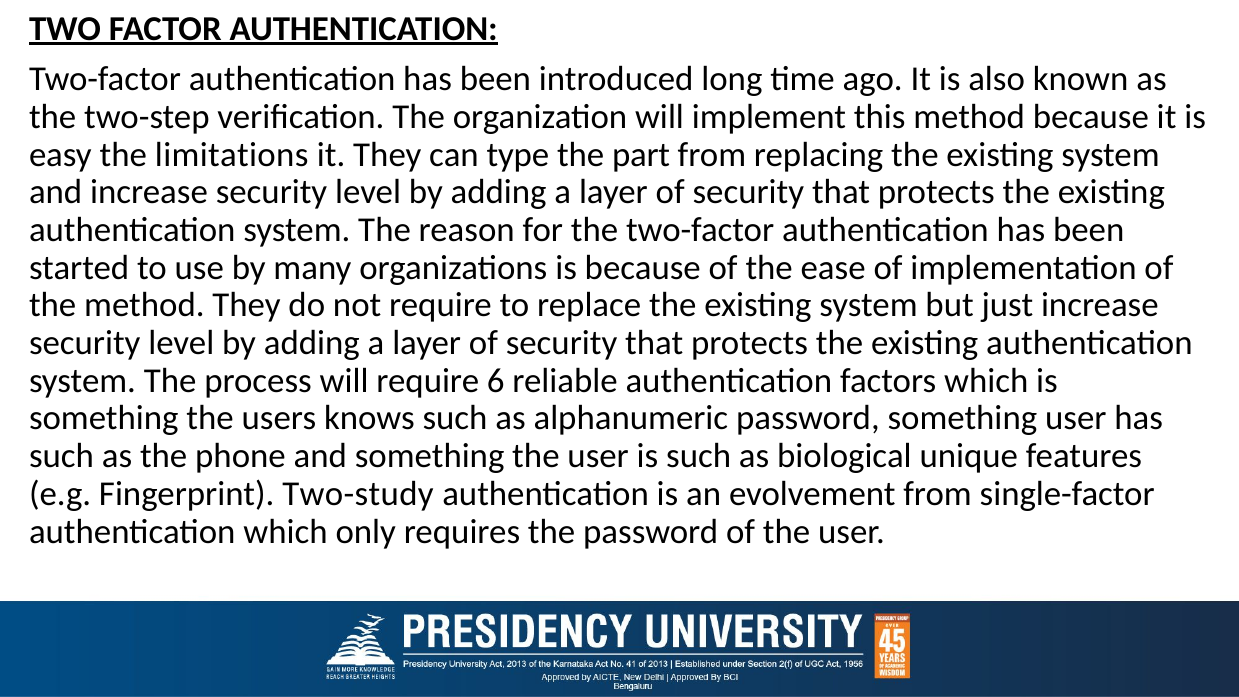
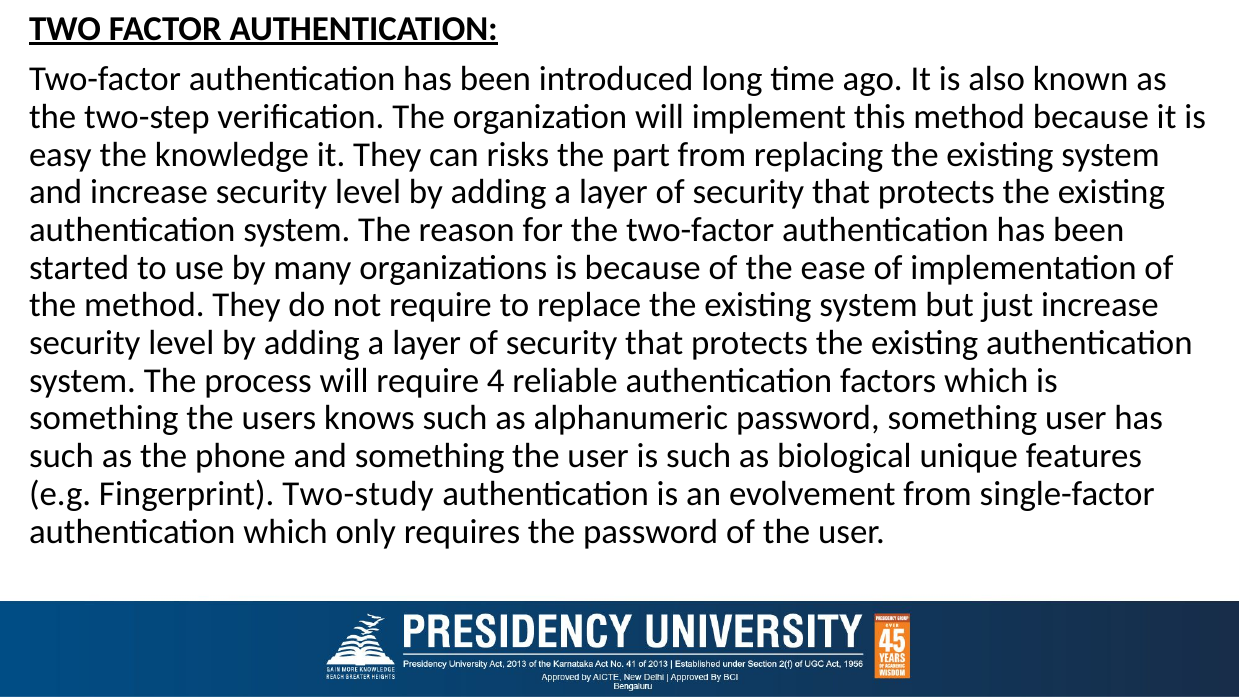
limitations: limitations -> knowledge
type: type -> risks
6: 6 -> 4
